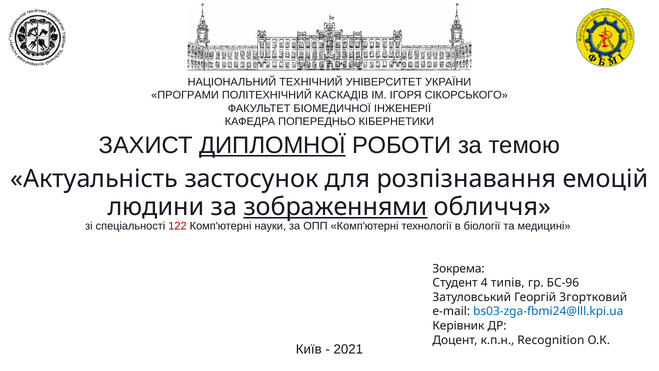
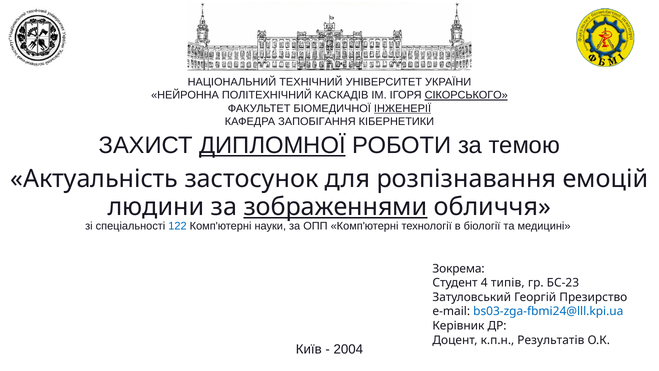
ПРОГРАМИ: ПРОГРАМИ -> НЕЙРОННА
СІКОРСЬКОГО underline: none -> present
ІНЖЕНЕРІЇ underline: none -> present
ПОПЕРЕДНЬО: ПОПЕРЕДНЬО -> ЗАПОБІГАННЯ
122 colour: red -> blue
БС-96: БС-96 -> БС-23
Згортковий: Згортковий -> Презирство
Recognition: Recognition -> Результатів
2021: 2021 -> 2004
